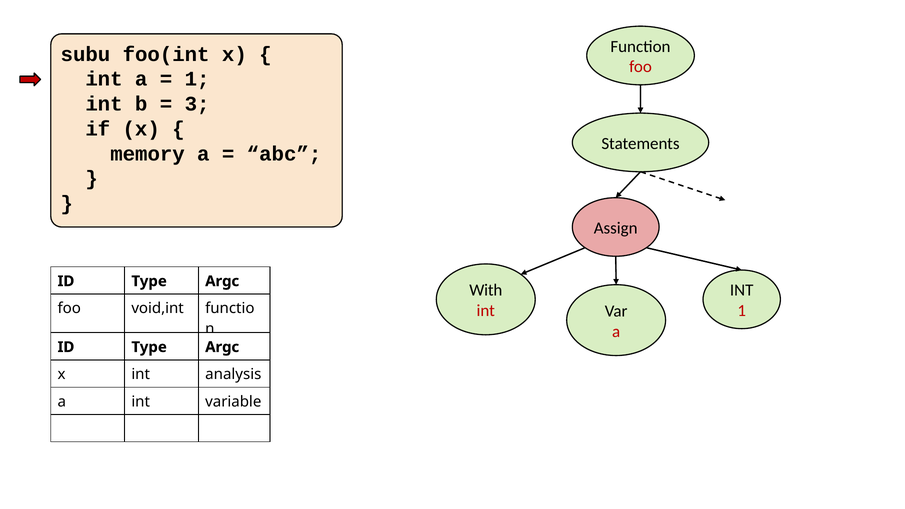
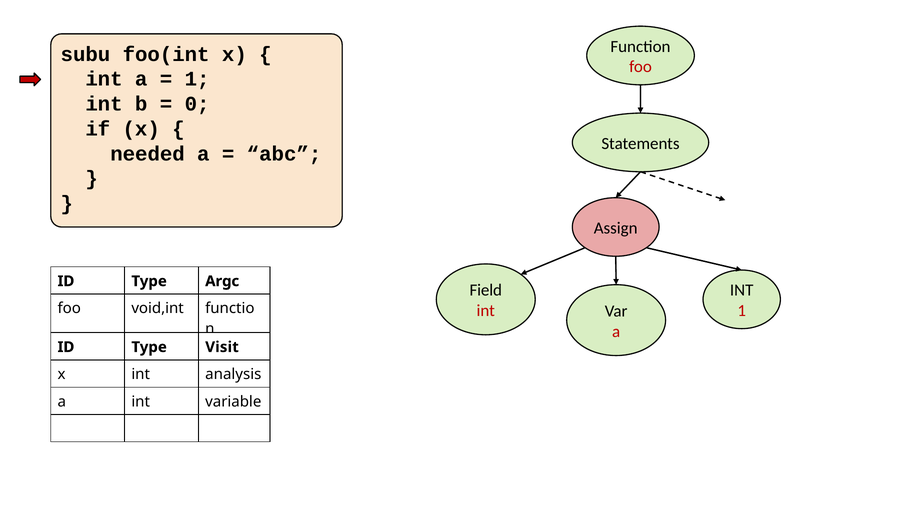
3: 3 -> 0
memory: memory -> needed
With: With -> Field
Argc at (222, 347): Argc -> Visit
